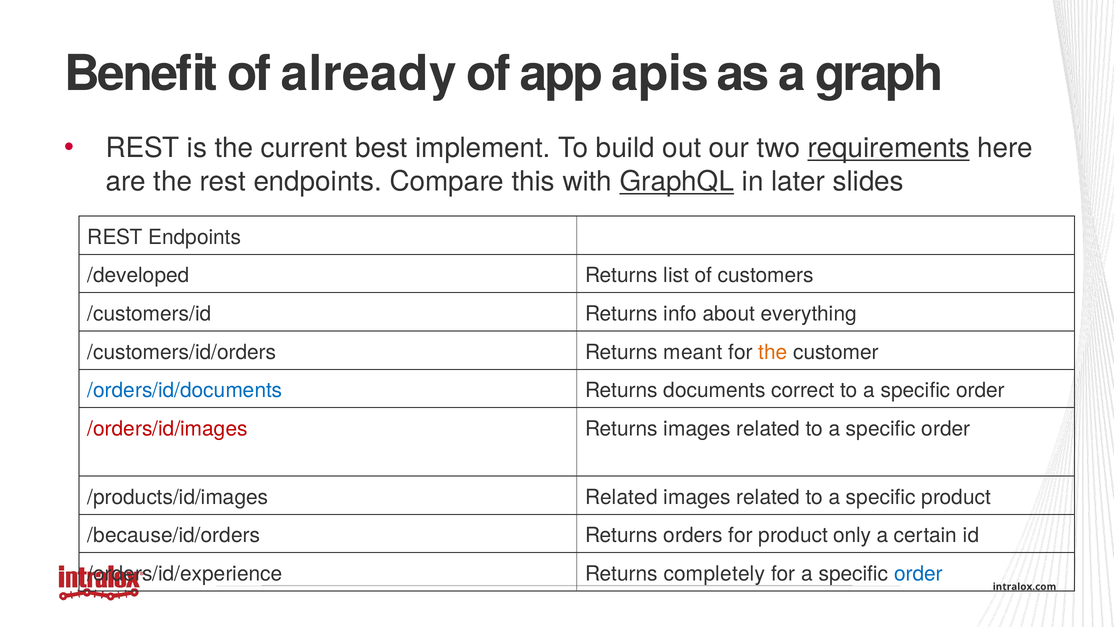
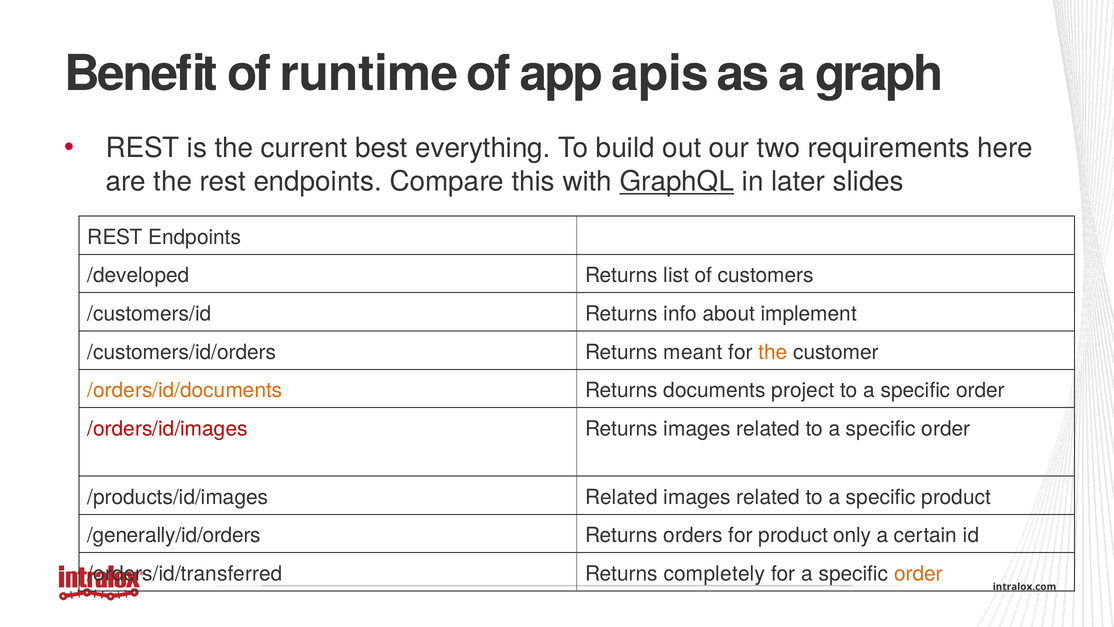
already: already -> runtime
implement: implement -> everything
requirements underline: present -> none
everything: everything -> implement
/orders/id/documents colour: blue -> orange
correct: correct -> project
/because/id/orders: /because/id/orders -> /generally/id/orders
/orders/id/experience: /orders/id/experience -> /orders/id/transferred
order at (918, 574) colour: blue -> orange
